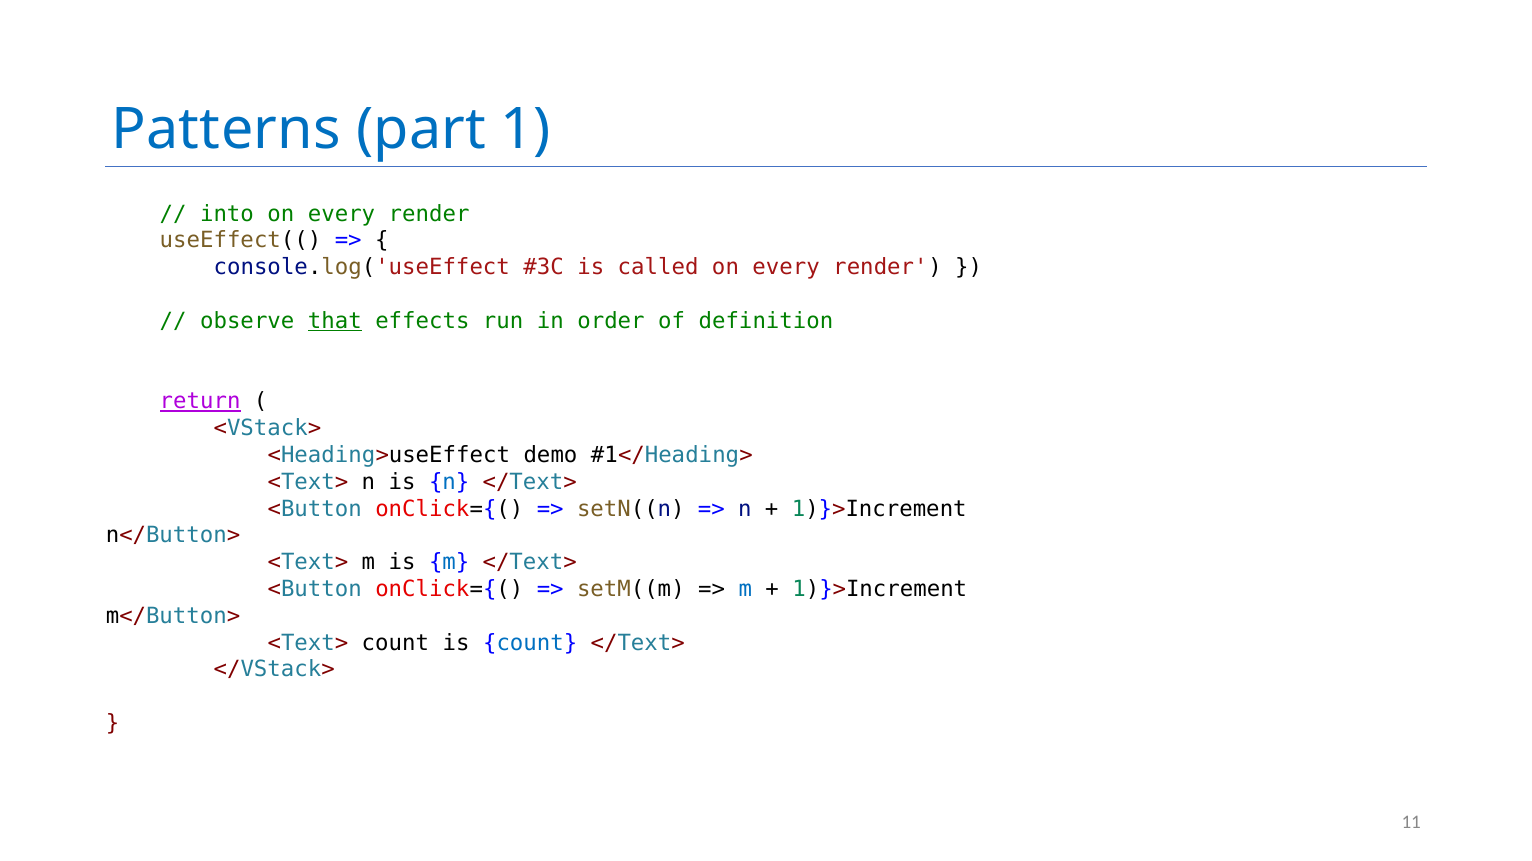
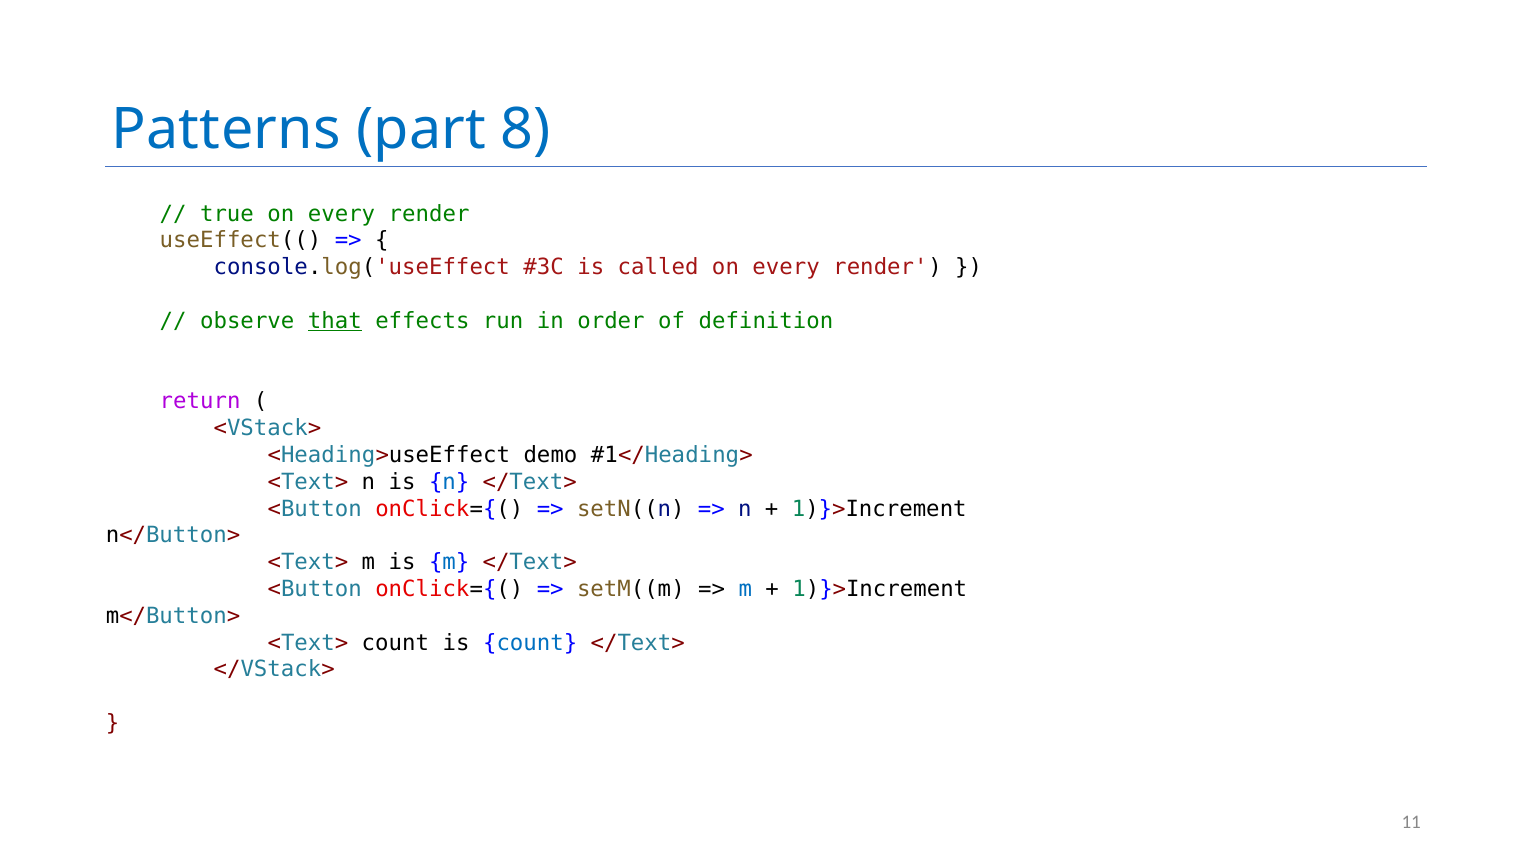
1: 1 -> 8
into: into -> true
return underline: present -> none
